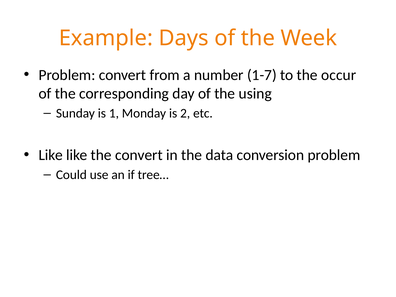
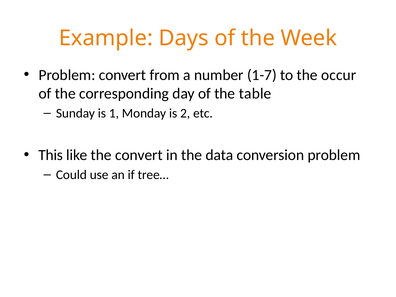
using: using -> table
Like at (51, 155): Like -> This
